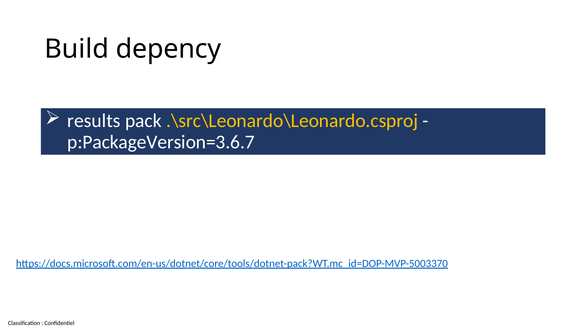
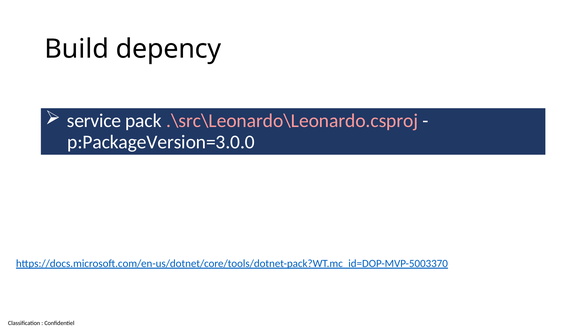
results: results -> service
.\src\Leonardo\Leonardo.csproj colour: yellow -> pink
p:PackageVersion=3.6.7: p:PackageVersion=3.6.7 -> p:PackageVersion=3.0.0
